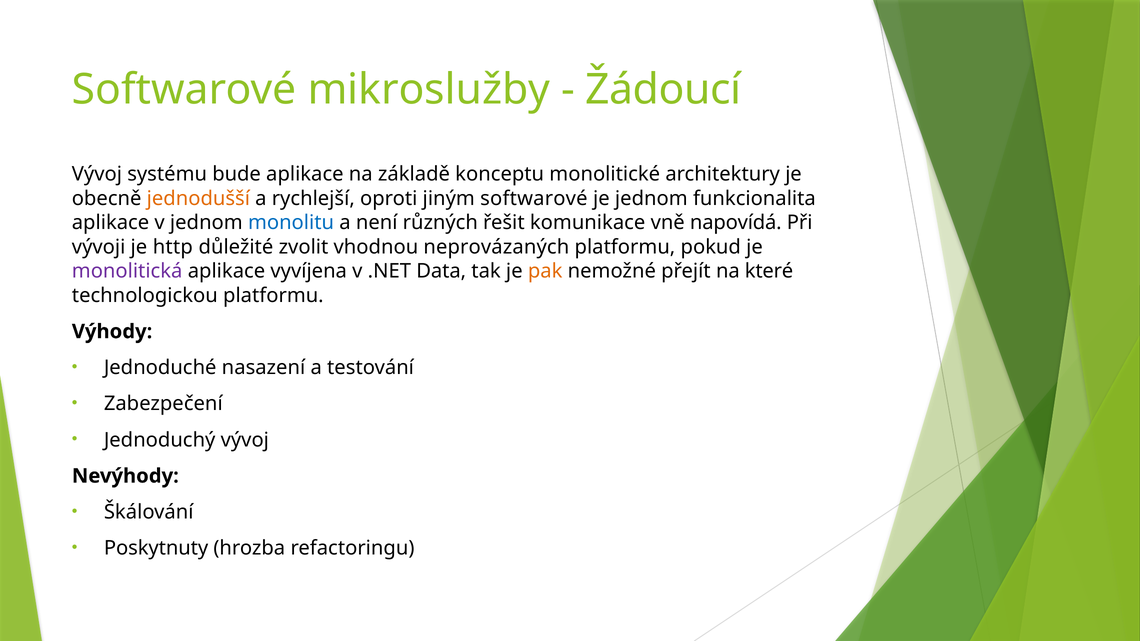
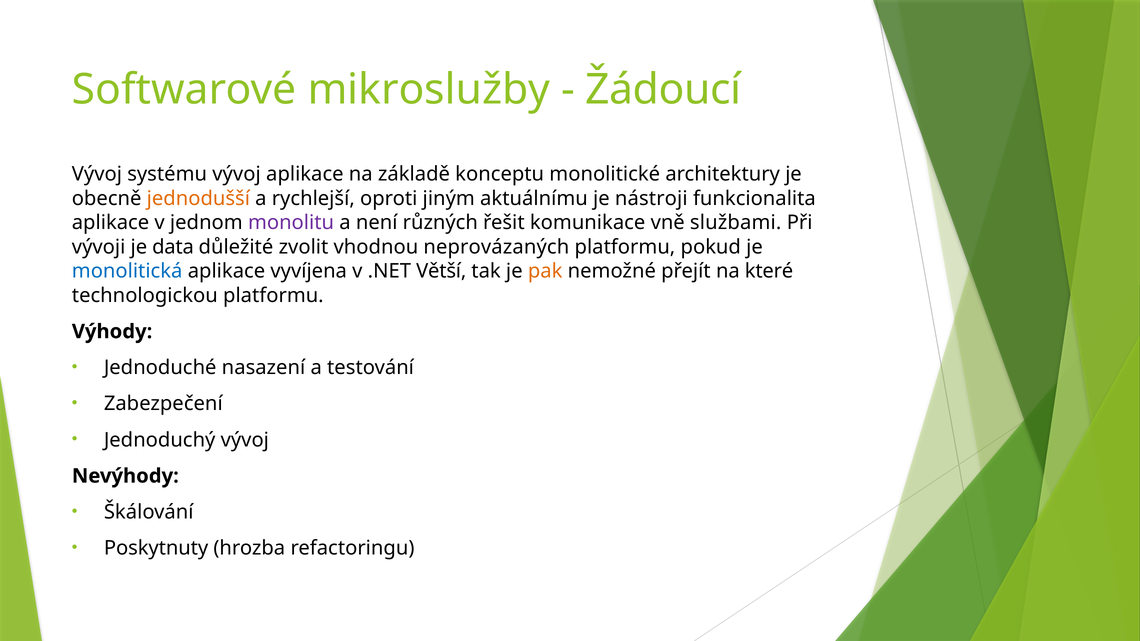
systému bude: bude -> vývoj
jiným softwarové: softwarové -> aktuálnímu
je jednom: jednom -> nástroji
monolitu colour: blue -> purple
napovídá: napovídá -> službami
http: http -> data
monolitická colour: purple -> blue
Data: Data -> Větší
